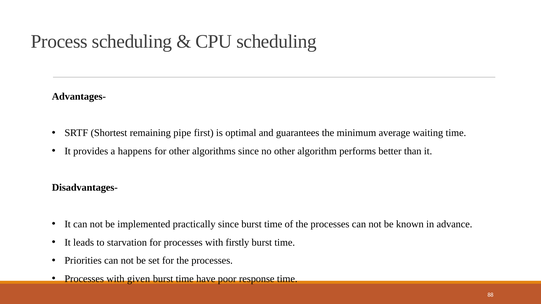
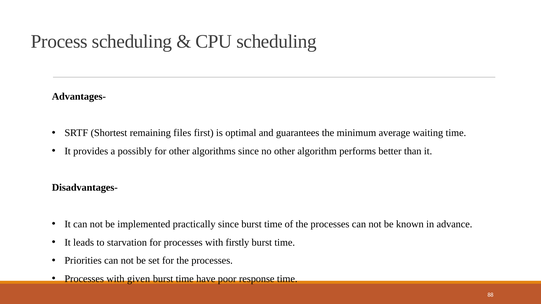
pipe: pipe -> files
happens: happens -> possibly
